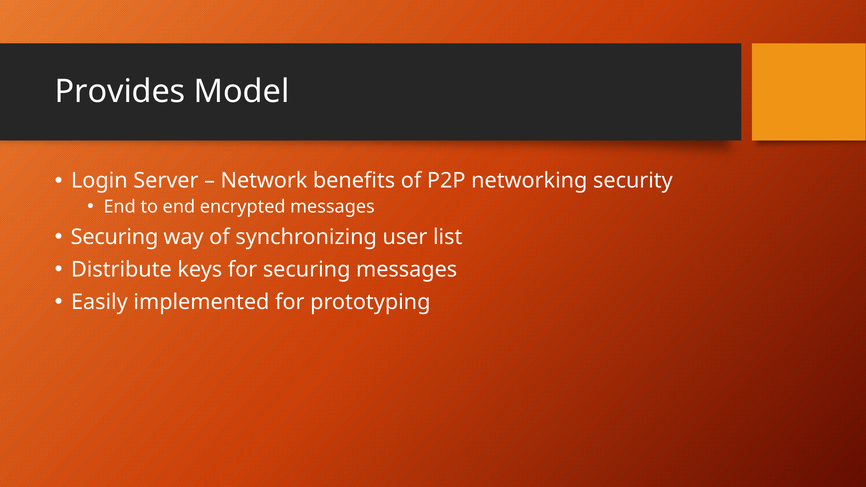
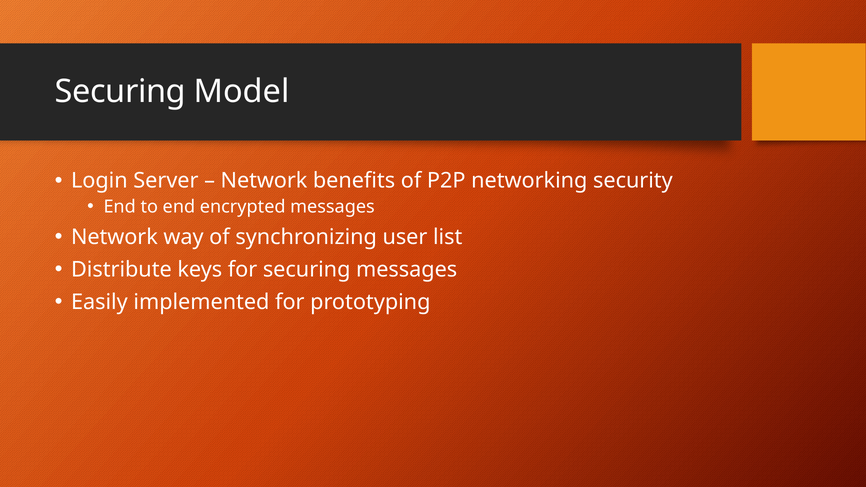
Provides at (120, 92): Provides -> Securing
Securing at (115, 237): Securing -> Network
